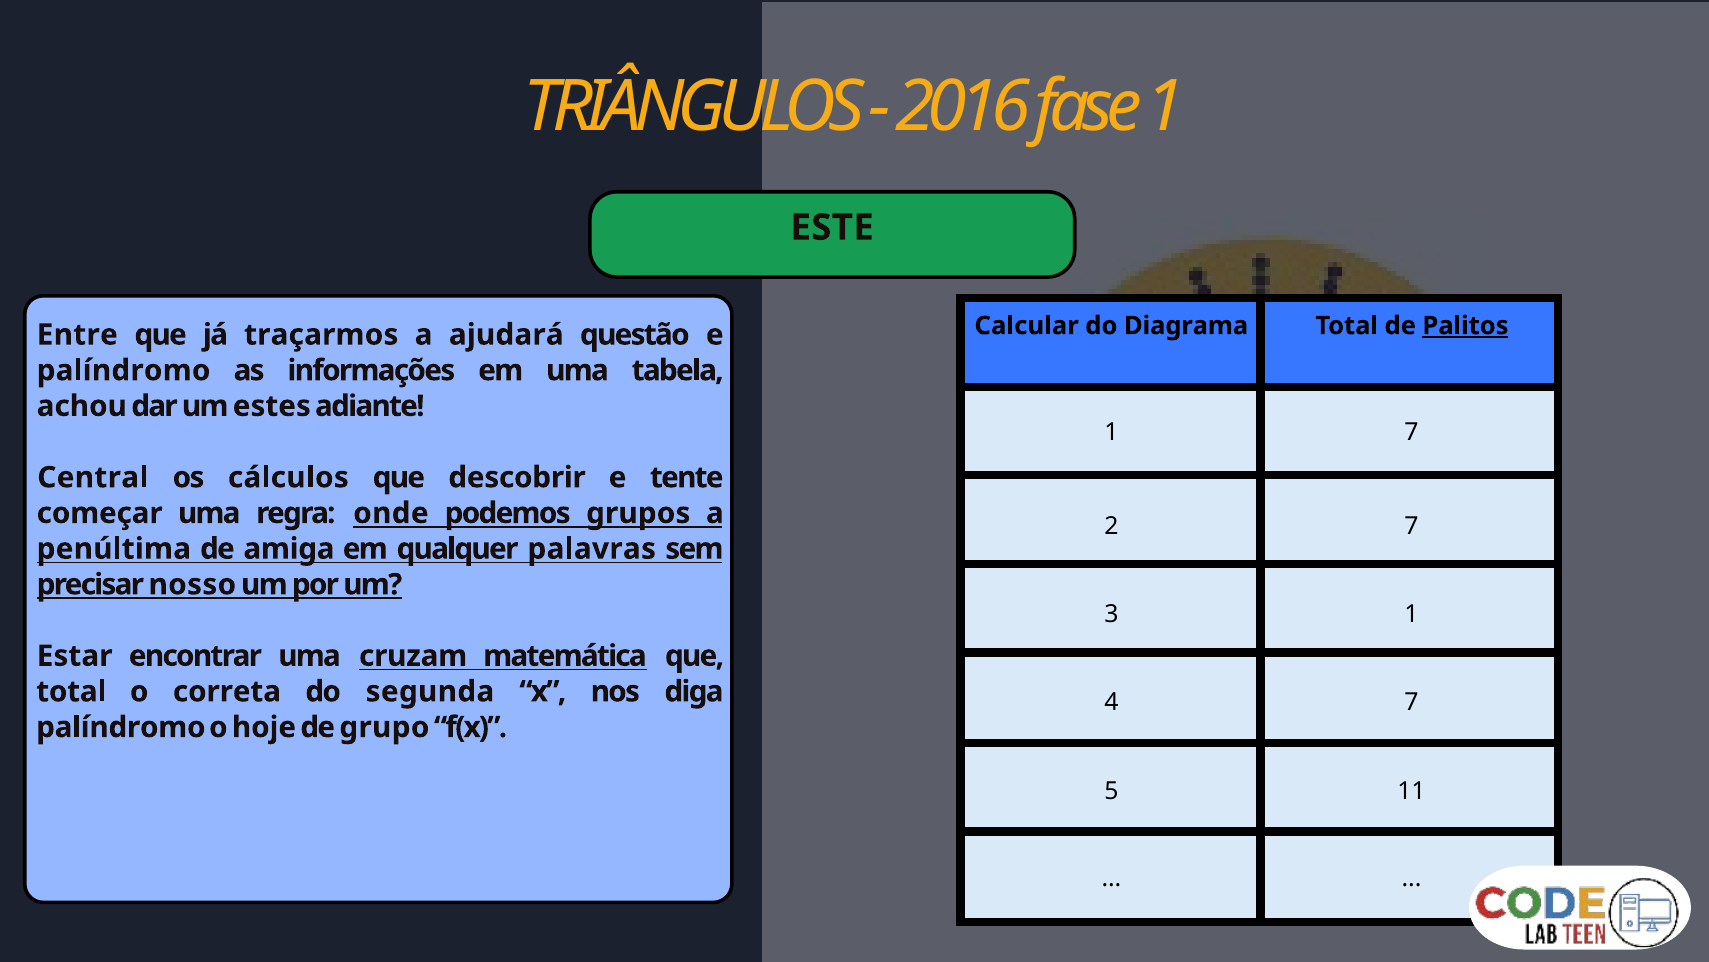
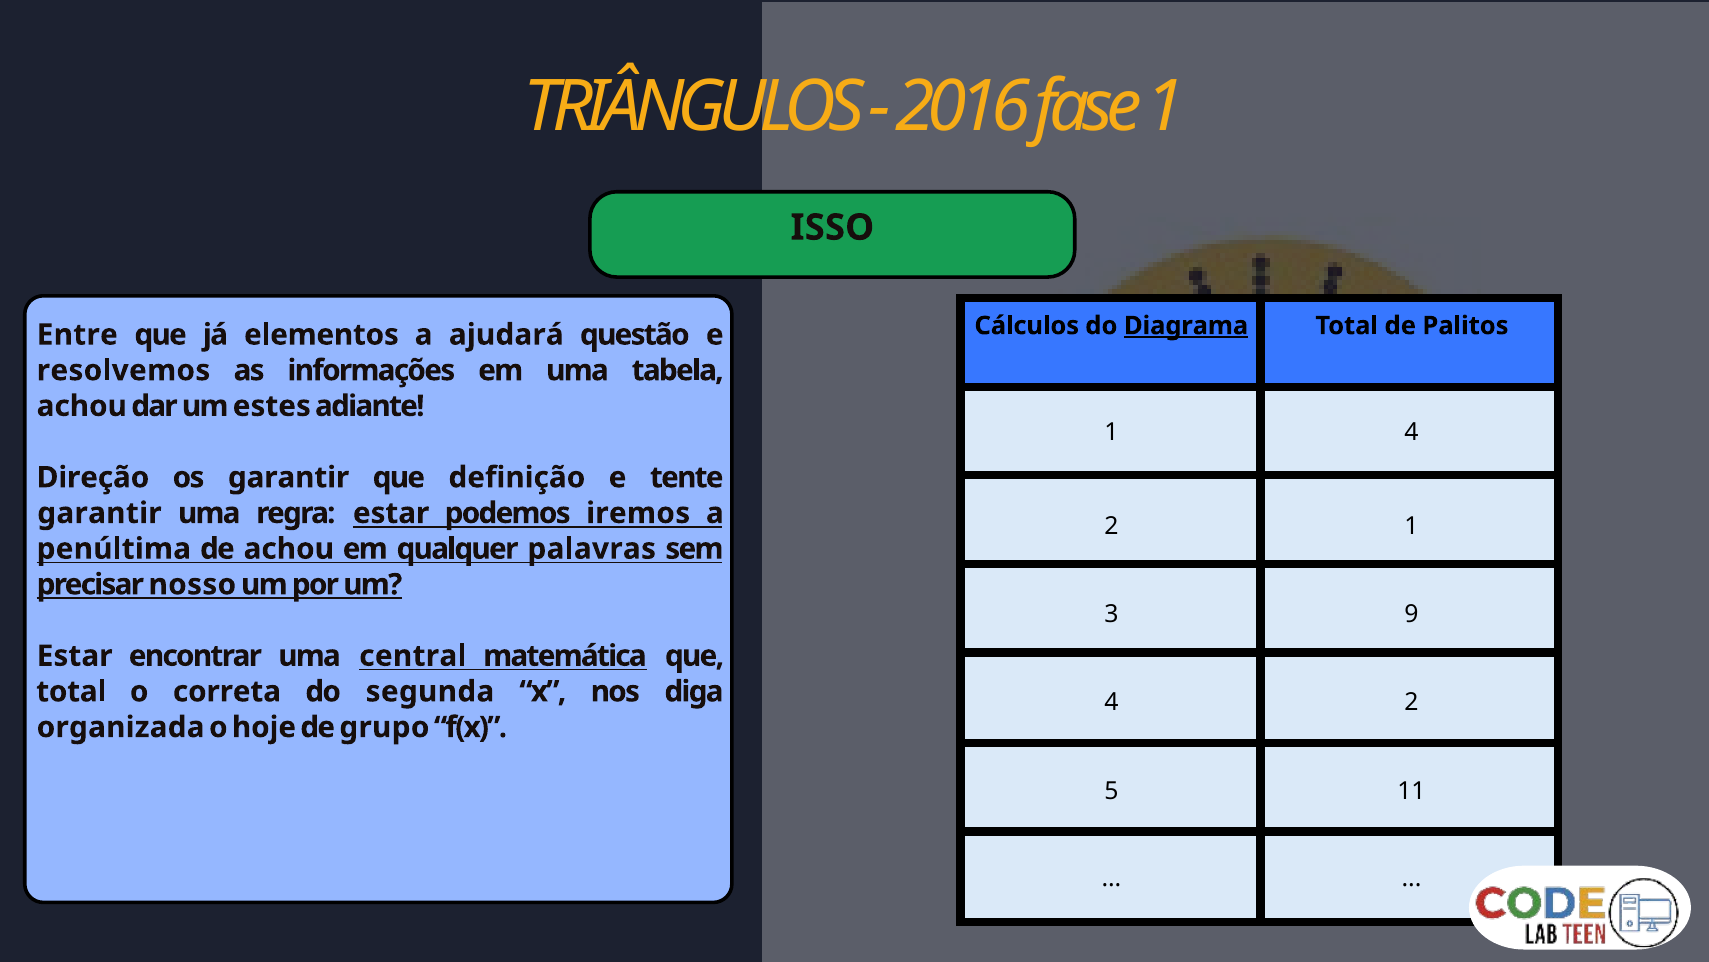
ESTE: ESTE -> ISSO
Calcular: Calcular -> Cálculos
Diagrama underline: none -> present
Palitos underline: present -> none
traçarmos: traçarmos -> elementos
palíndromo at (124, 370): palíndromo -> resolvemos
1 7: 7 -> 4
Central: Central -> Direção
os cálculos: cálculos -> garantir
descobrir: descobrir -> definição
começar at (100, 513): começar -> garantir
regra onde: onde -> estar
grupos: grupos -> iremos
2 7: 7 -> 1
de amiga: amiga -> achou
3 1: 1 -> 9
cruzam: cruzam -> central
7 at (1412, 702): 7 -> 2
palíndromo at (121, 727): palíndromo -> organizada
